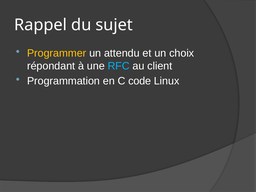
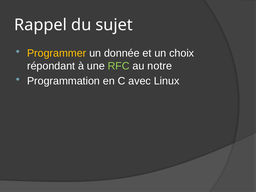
attendu: attendu -> donnée
RFC colour: light blue -> light green
client: client -> notre
code: code -> avec
